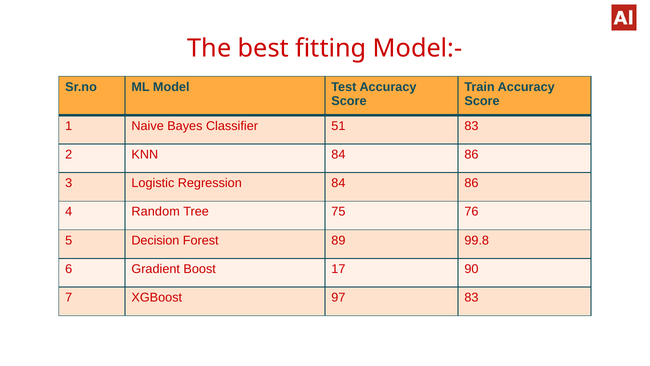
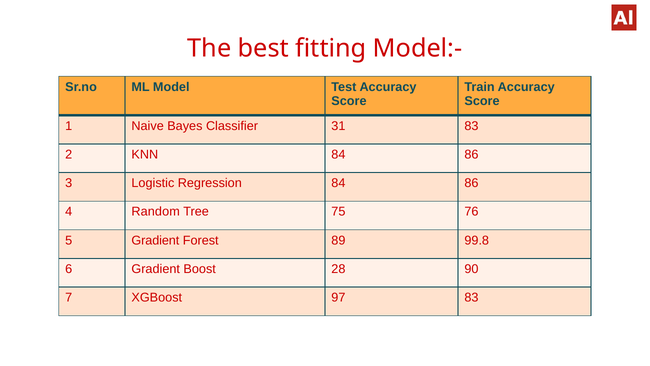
51: 51 -> 31
5 Decision: Decision -> Gradient
17: 17 -> 28
